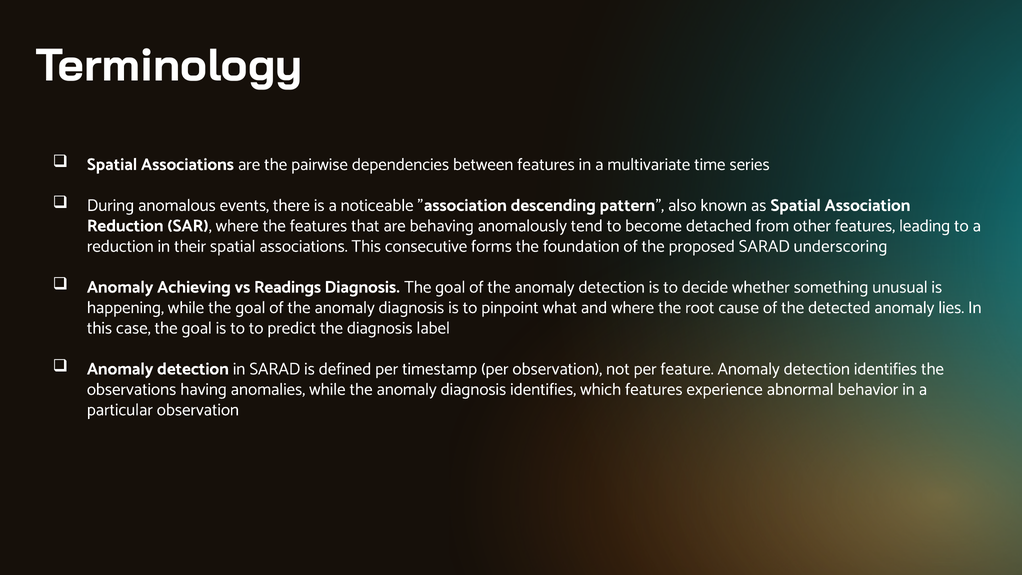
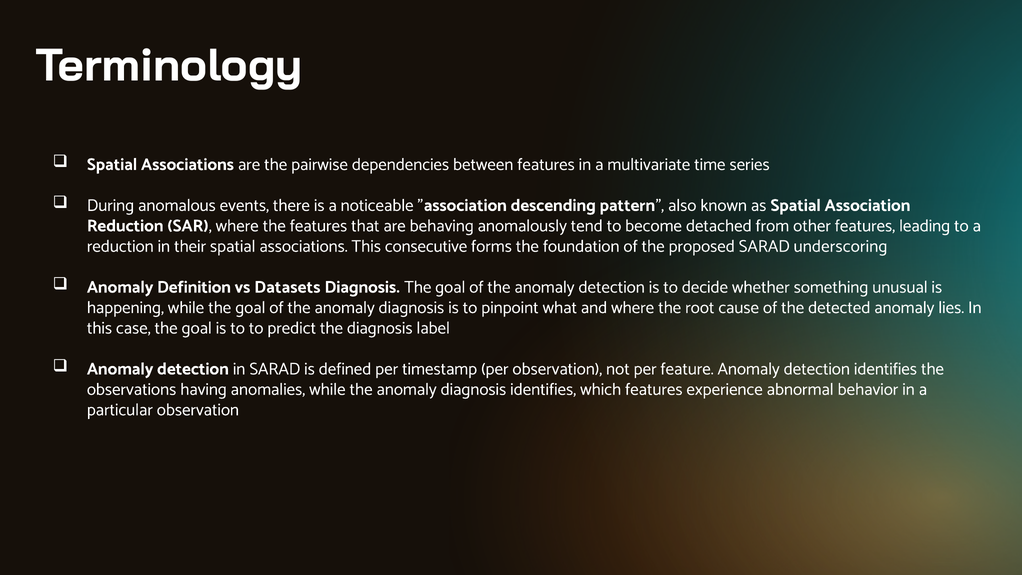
Achieving: Achieving -> Definition
Readings: Readings -> Datasets
